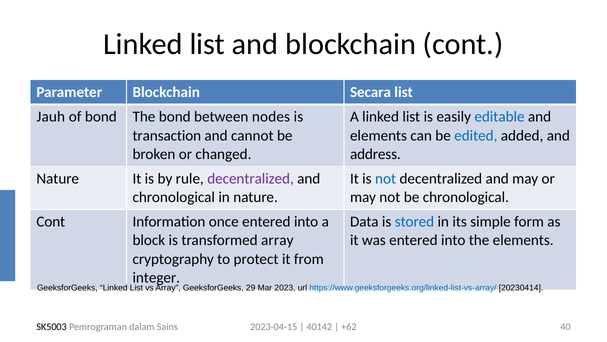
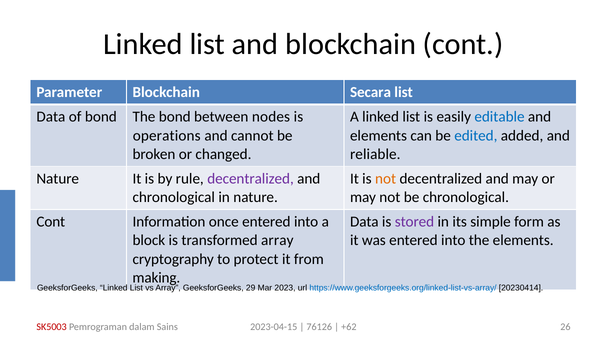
Jauh at (51, 117): Jauh -> Data
transaction: transaction -> operations
address: address -> reliable
not at (386, 178) colour: blue -> orange
stored colour: blue -> purple
integer: integer -> making
SK5003 colour: black -> red
40142: 40142 -> 76126
40: 40 -> 26
